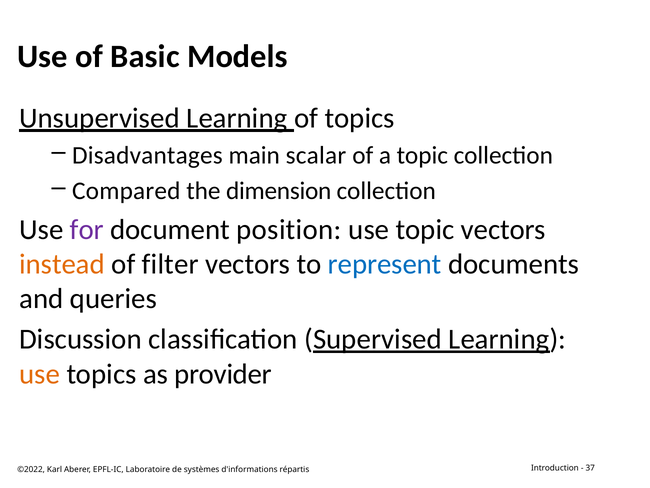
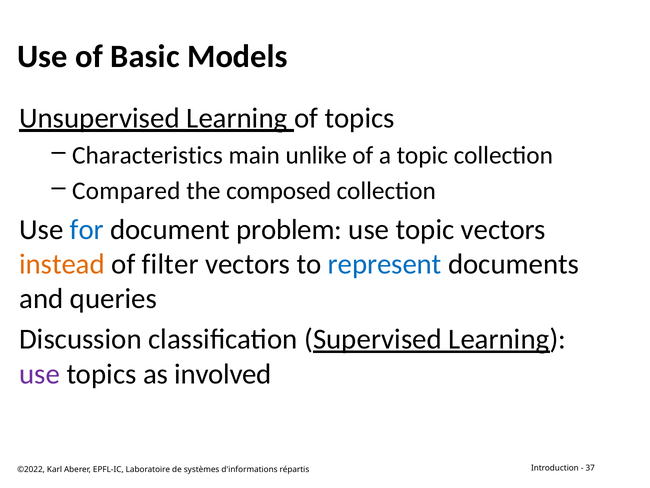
Disadvantages: Disadvantages -> Characteristics
scalar: scalar -> unlike
dimension: dimension -> composed
for colour: purple -> blue
position: position -> problem
use at (40, 374) colour: orange -> purple
provider: provider -> involved
